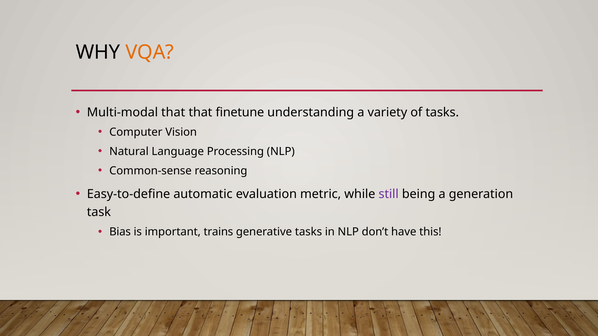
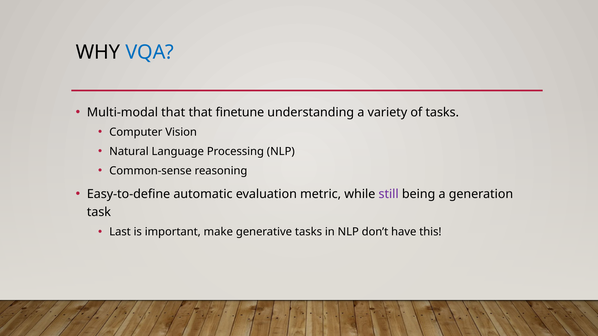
VQA colour: orange -> blue
Bias: Bias -> Last
trains: trains -> make
